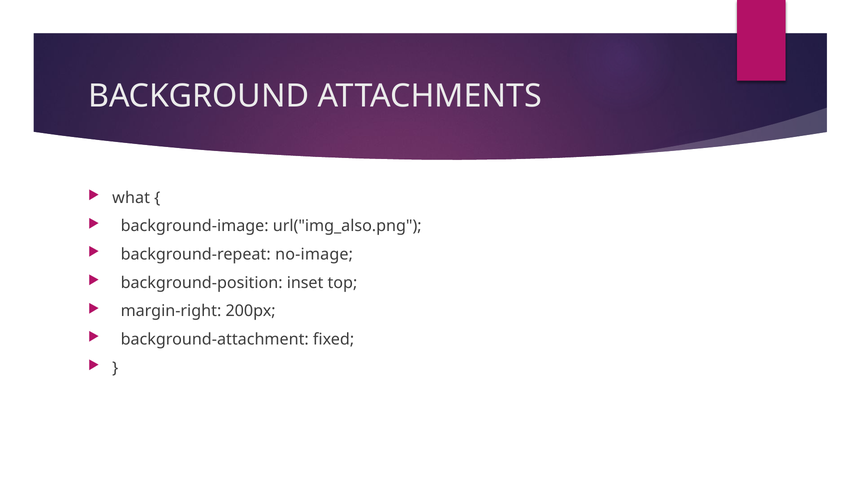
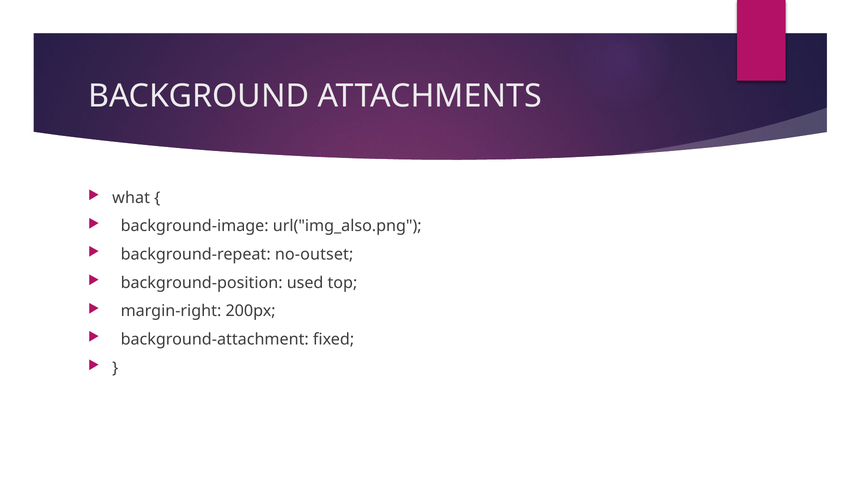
no-image: no-image -> no-outset
inset: inset -> used
